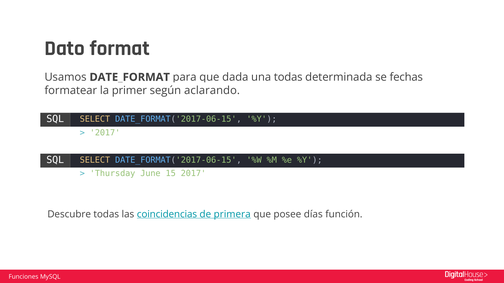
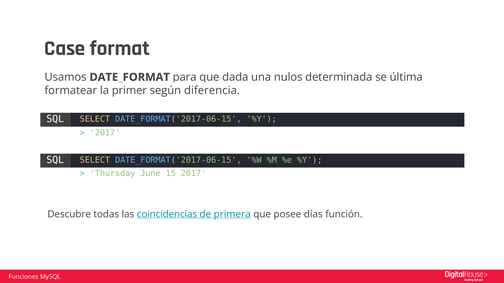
Dato: Dato -> Case
una todas: todas -> nulos
fechas: fechas -> última
aclarando: aclarando -> diferencia
